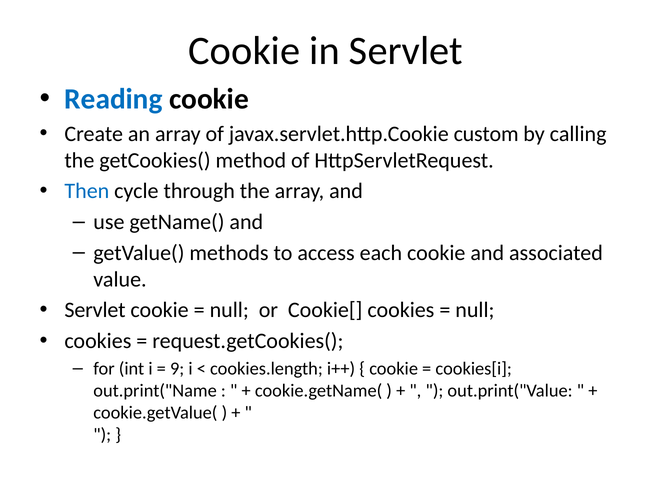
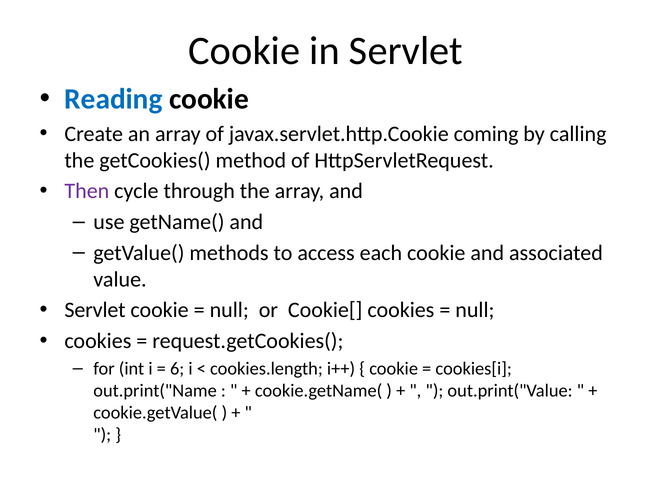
custom: custom -> coming
Then colour: blue -> purple
9: 9 -> 6
